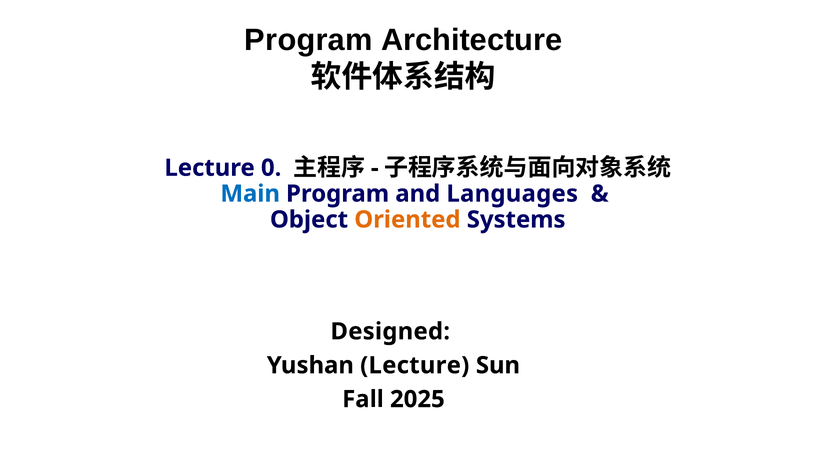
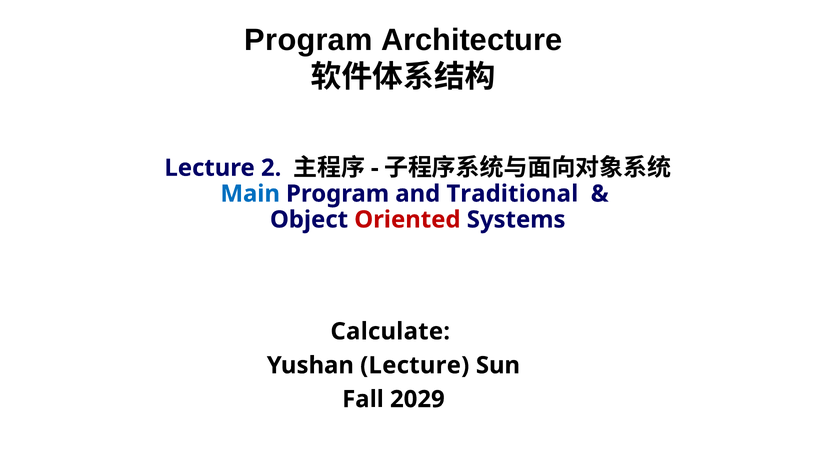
0: 0 -> 2
Languages: Languages -> Traditional
Oriented colour: orange -> red
Designed: Designed -> Calculate
2025: 2025 -> 2029
